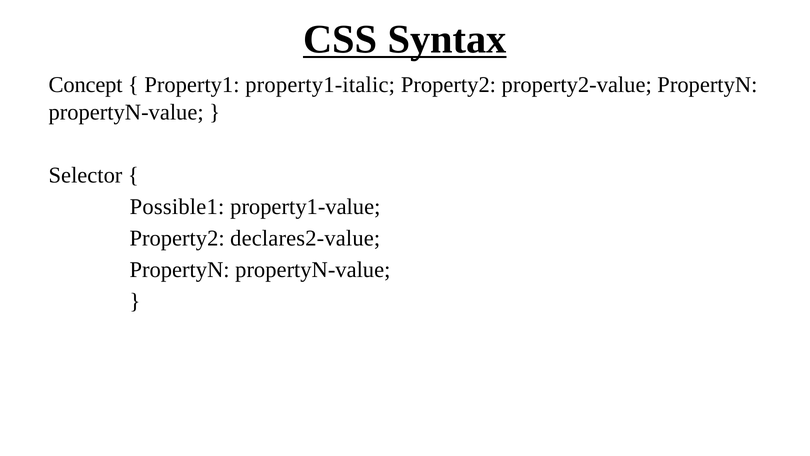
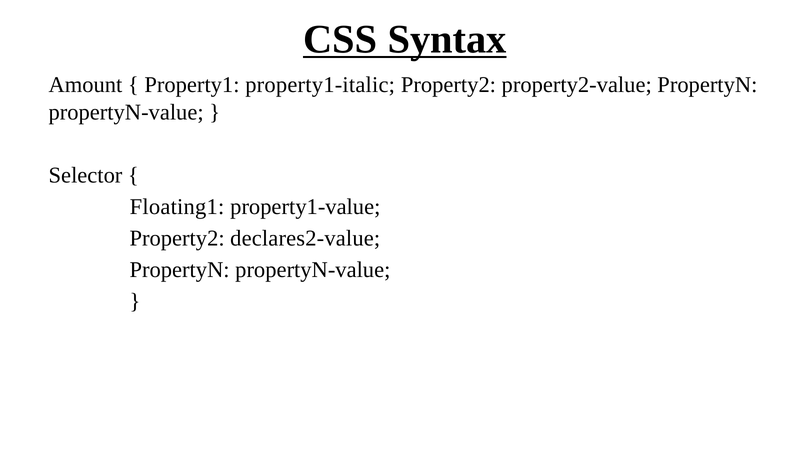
Concept: Concept -> Amount
Possible1: Possible1 -> Floating1
